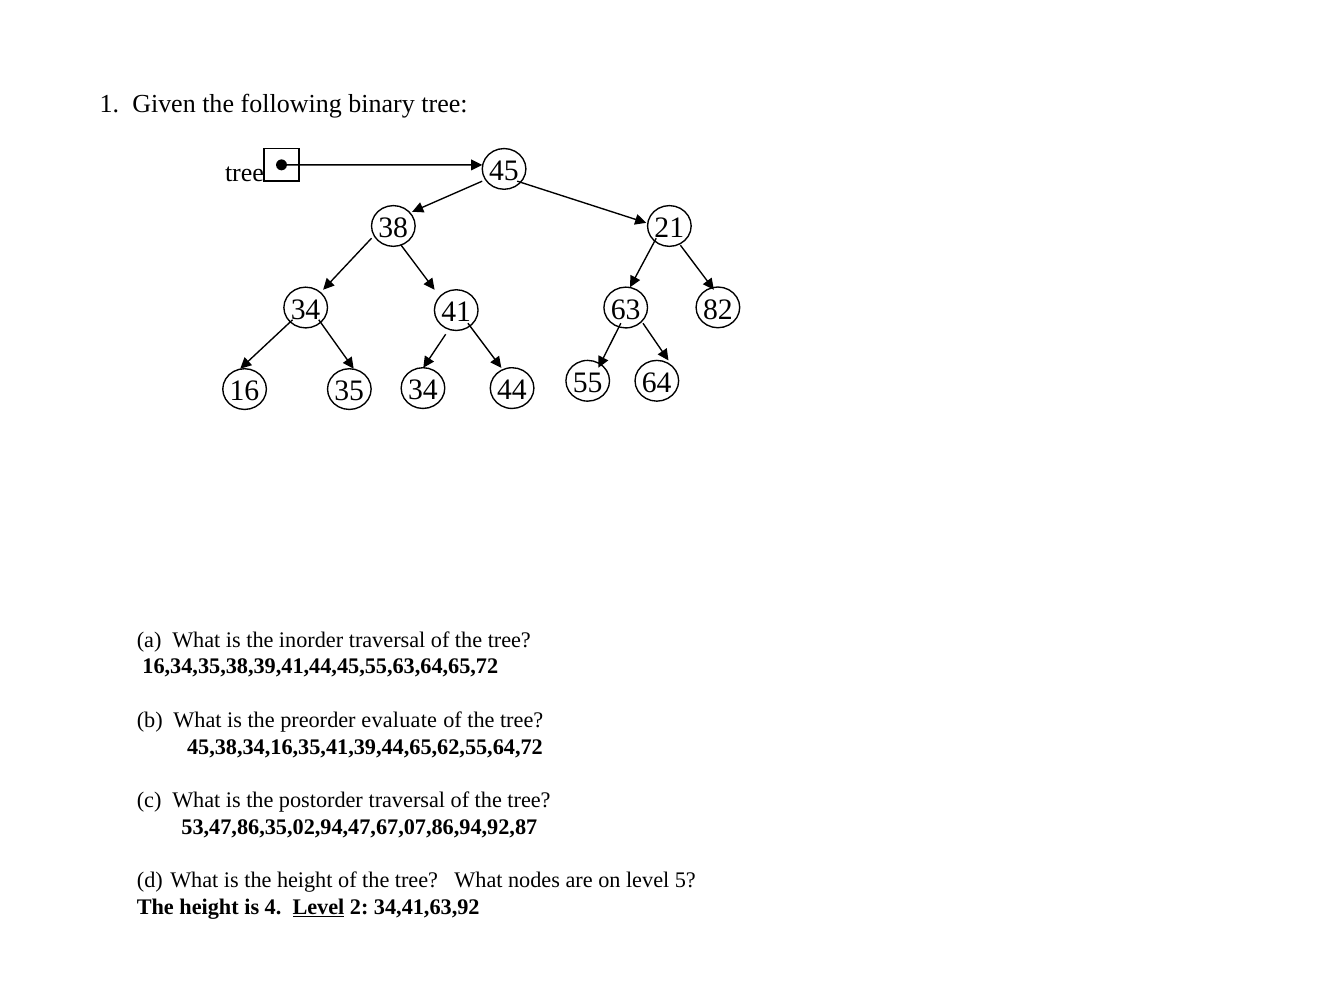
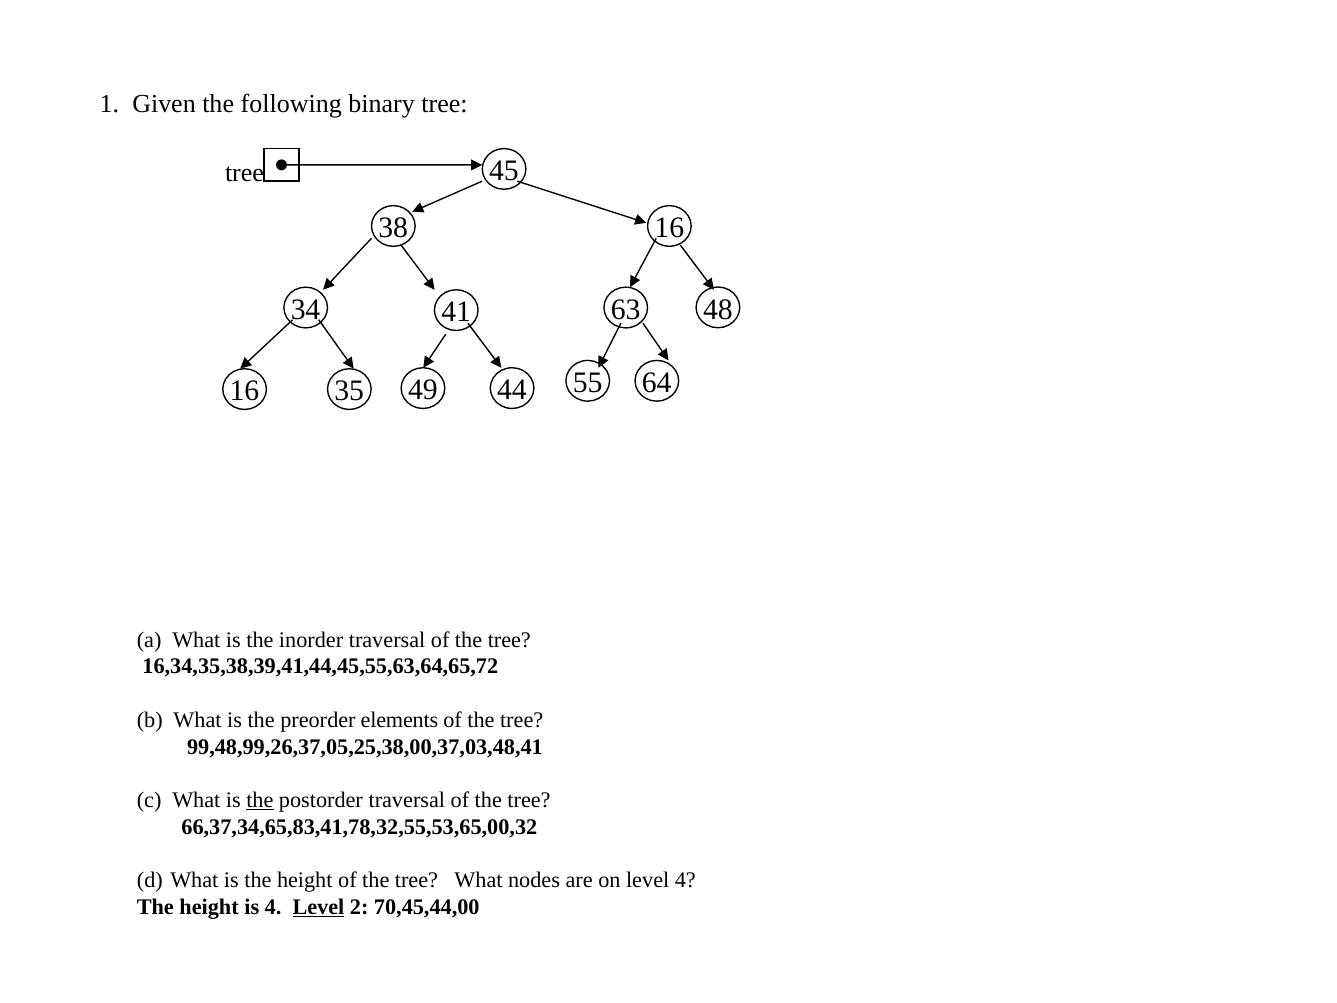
38 21: 21 -> 16
82: 82 -> 48
16 34: 34 -> 49
evaluate: evaluate -> elements
45,38,34,16,35,41,39,44,65,62,55,64,72: 45,38,34,16,35,41,39,44,65,62,55,64,72 -> 99,48,99,26,37,05,25,38,00,37,03,48,41
the at (260, 800) underline: none -> present
53,47,86,35,02,94,47,67,07,86,94,92,87: 53,47,86,35,02,94,47,67,07,86,94,92,87 -> 66,37,34,65,83,41,78,32,55,53,65,00,32
level 5: 5 -> 4
34,41,63,92: 34,41,63,92 -> 70,45,44,00
